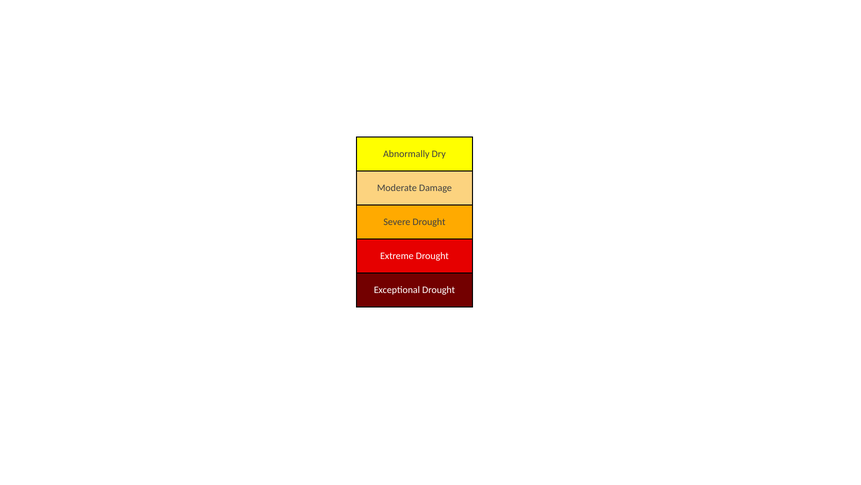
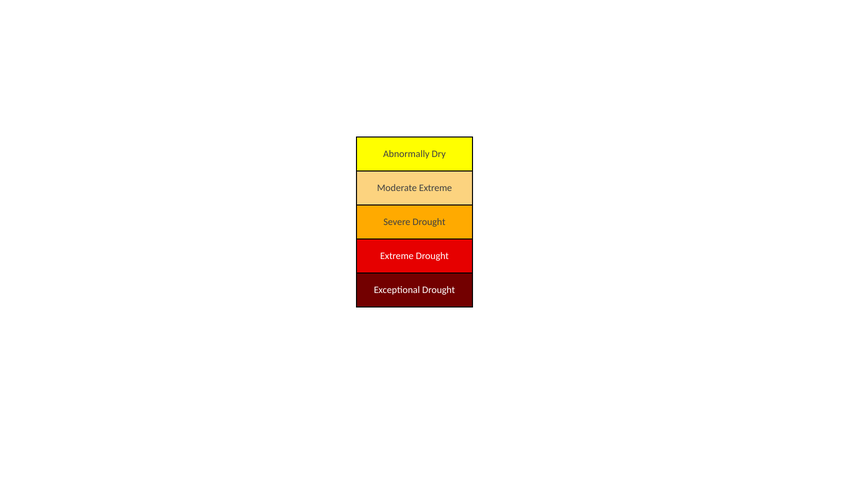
Moderate Damage: Damage -> Extreme
